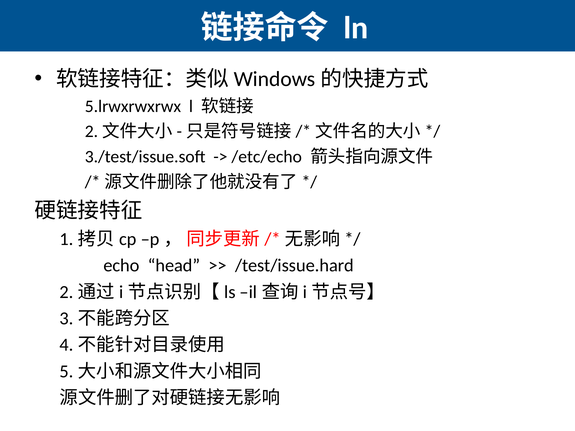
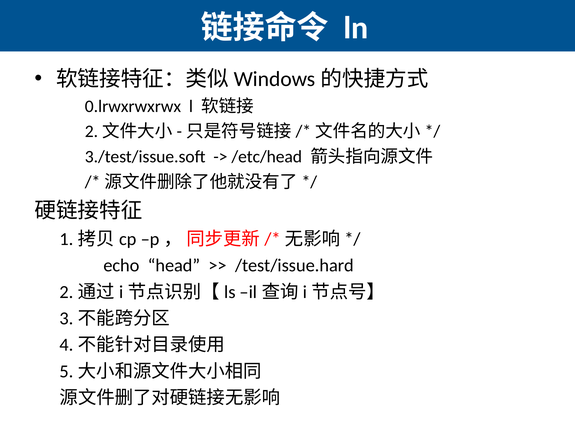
5.lrwxrwxrwx: 5.lrwxrwxrwx -> 0.lrwxrwxrwx
/etc/echo: /etc/echo -> /etc/head
